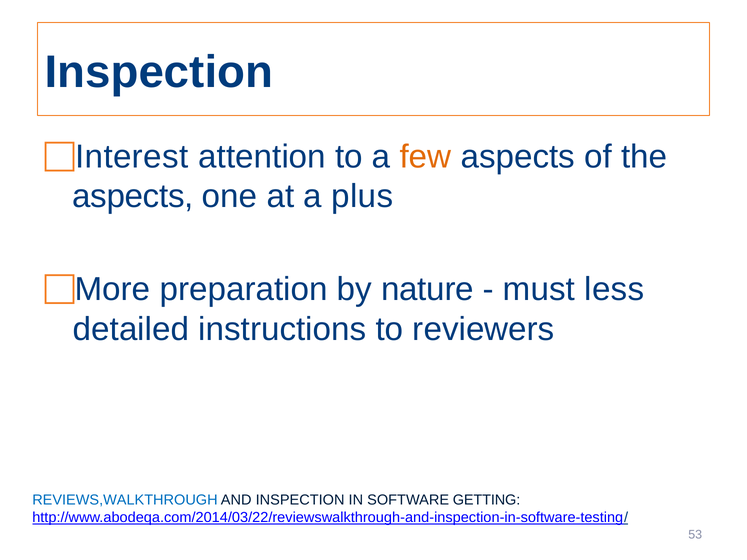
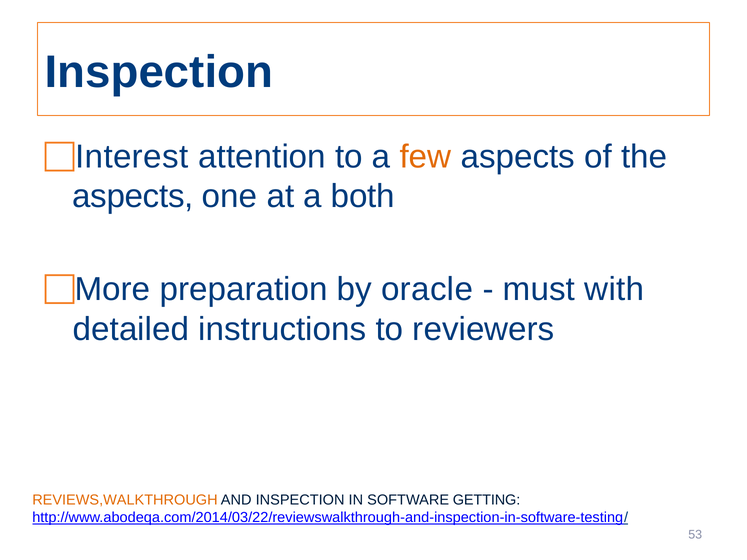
plus: plus -> both
nature: nature -> oracle
less: less -> with
REVIEWS,WALKTHROUGH colour: blue -> orange
